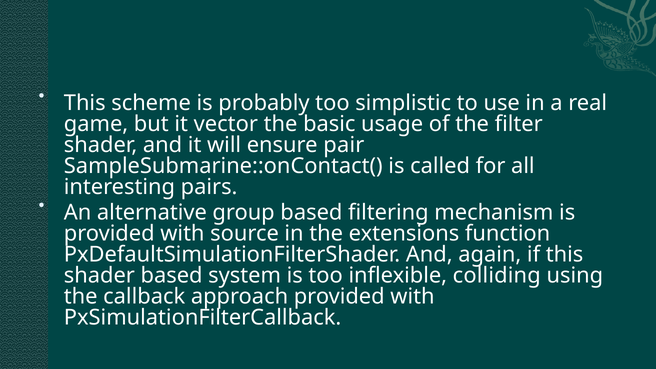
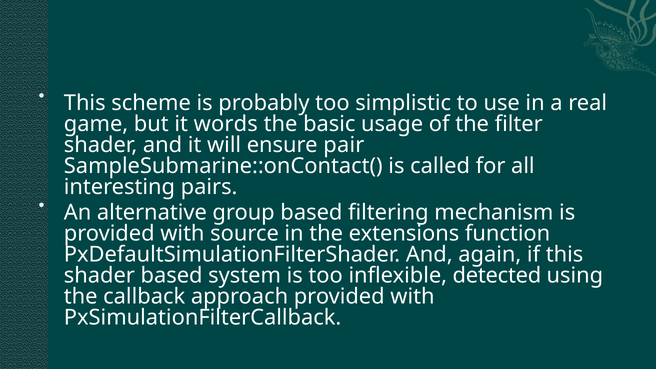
vector: vector -> words
colliding: colliding -> detected
